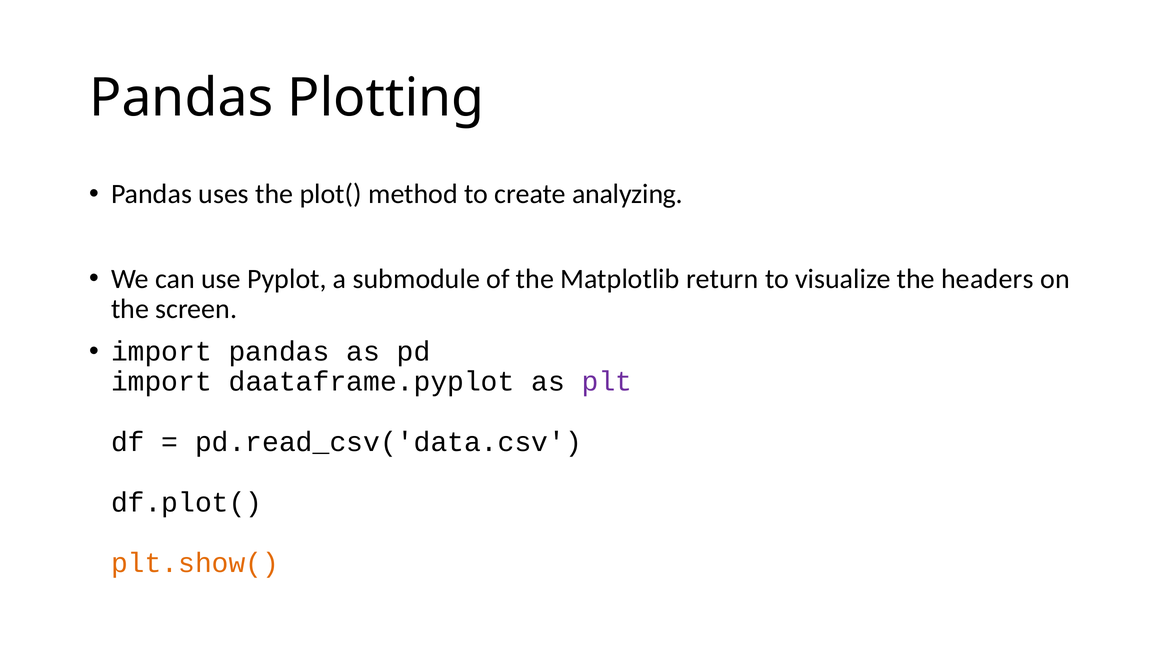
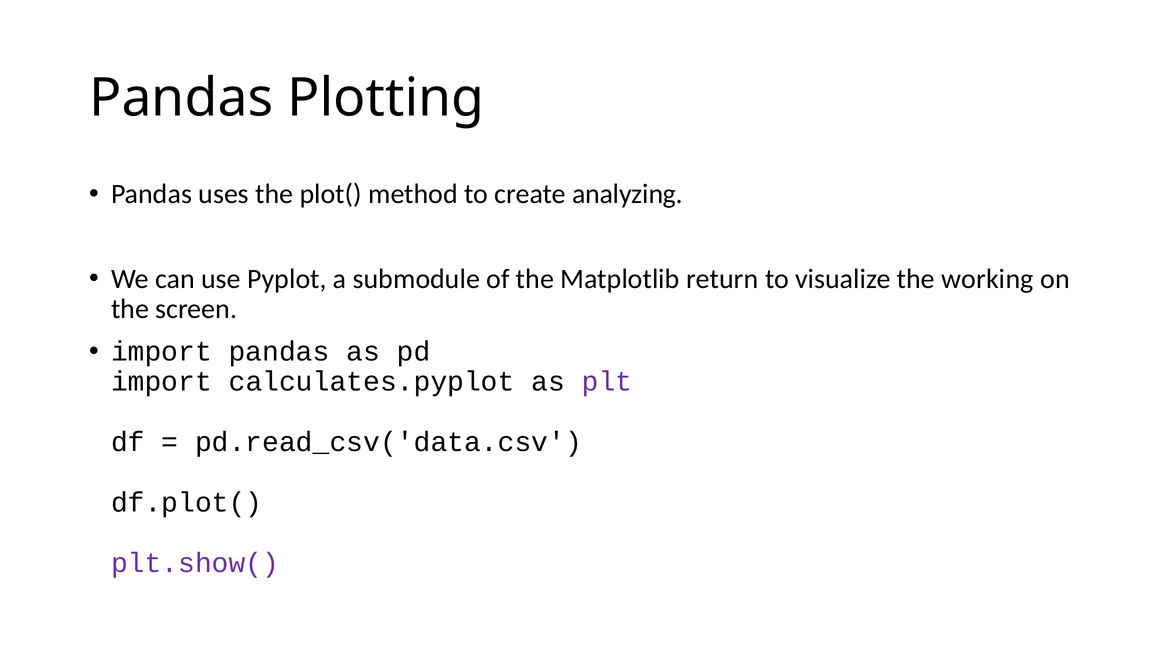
headers: headers -> working
daataframe.pyplot: daataframe.pyplot -> calculates.pyplot
plt.show( colour: orange -> purple
